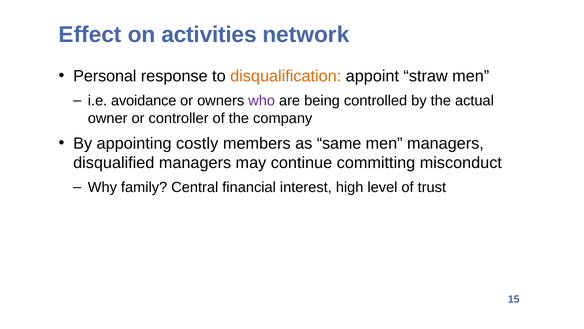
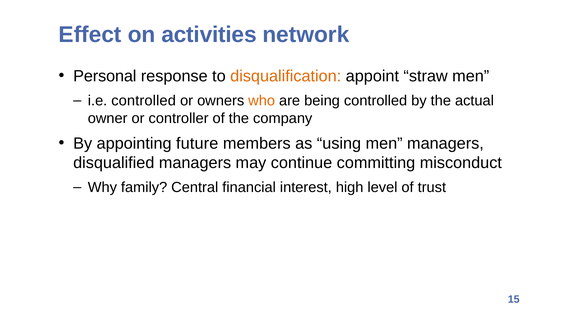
i.e avoidance: avoidance -> controlled
who colour: purple -> orange
costly: costly -> future
same: same -> using
